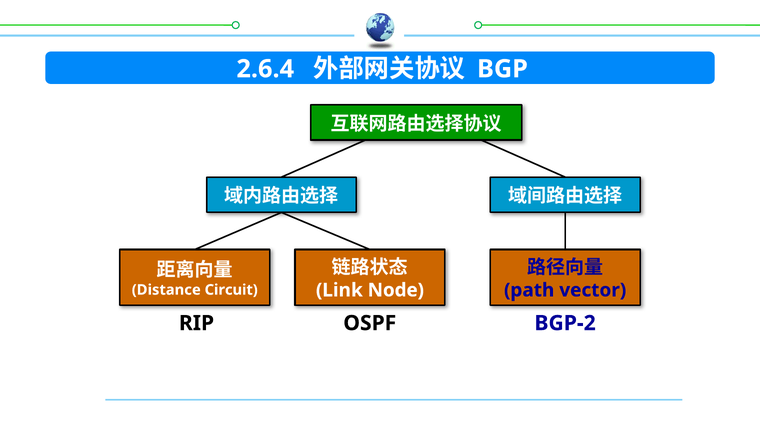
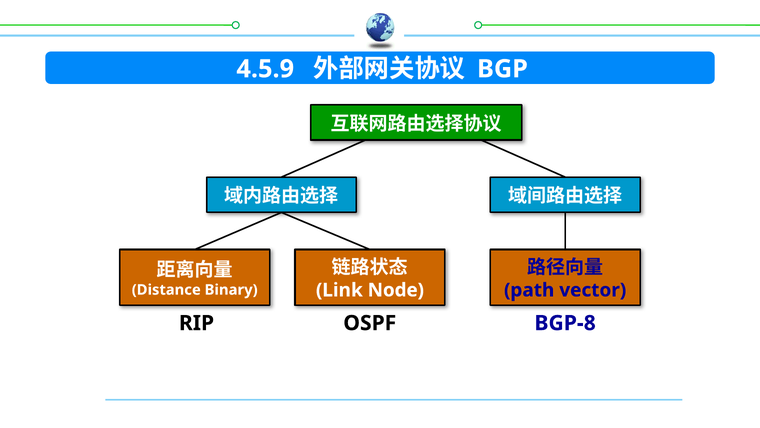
2.6.4: 2.6.4 -> 4.5.9
Circuit: Circuit -> Binary
BGP-2: BGP-2 -> BGP-8
